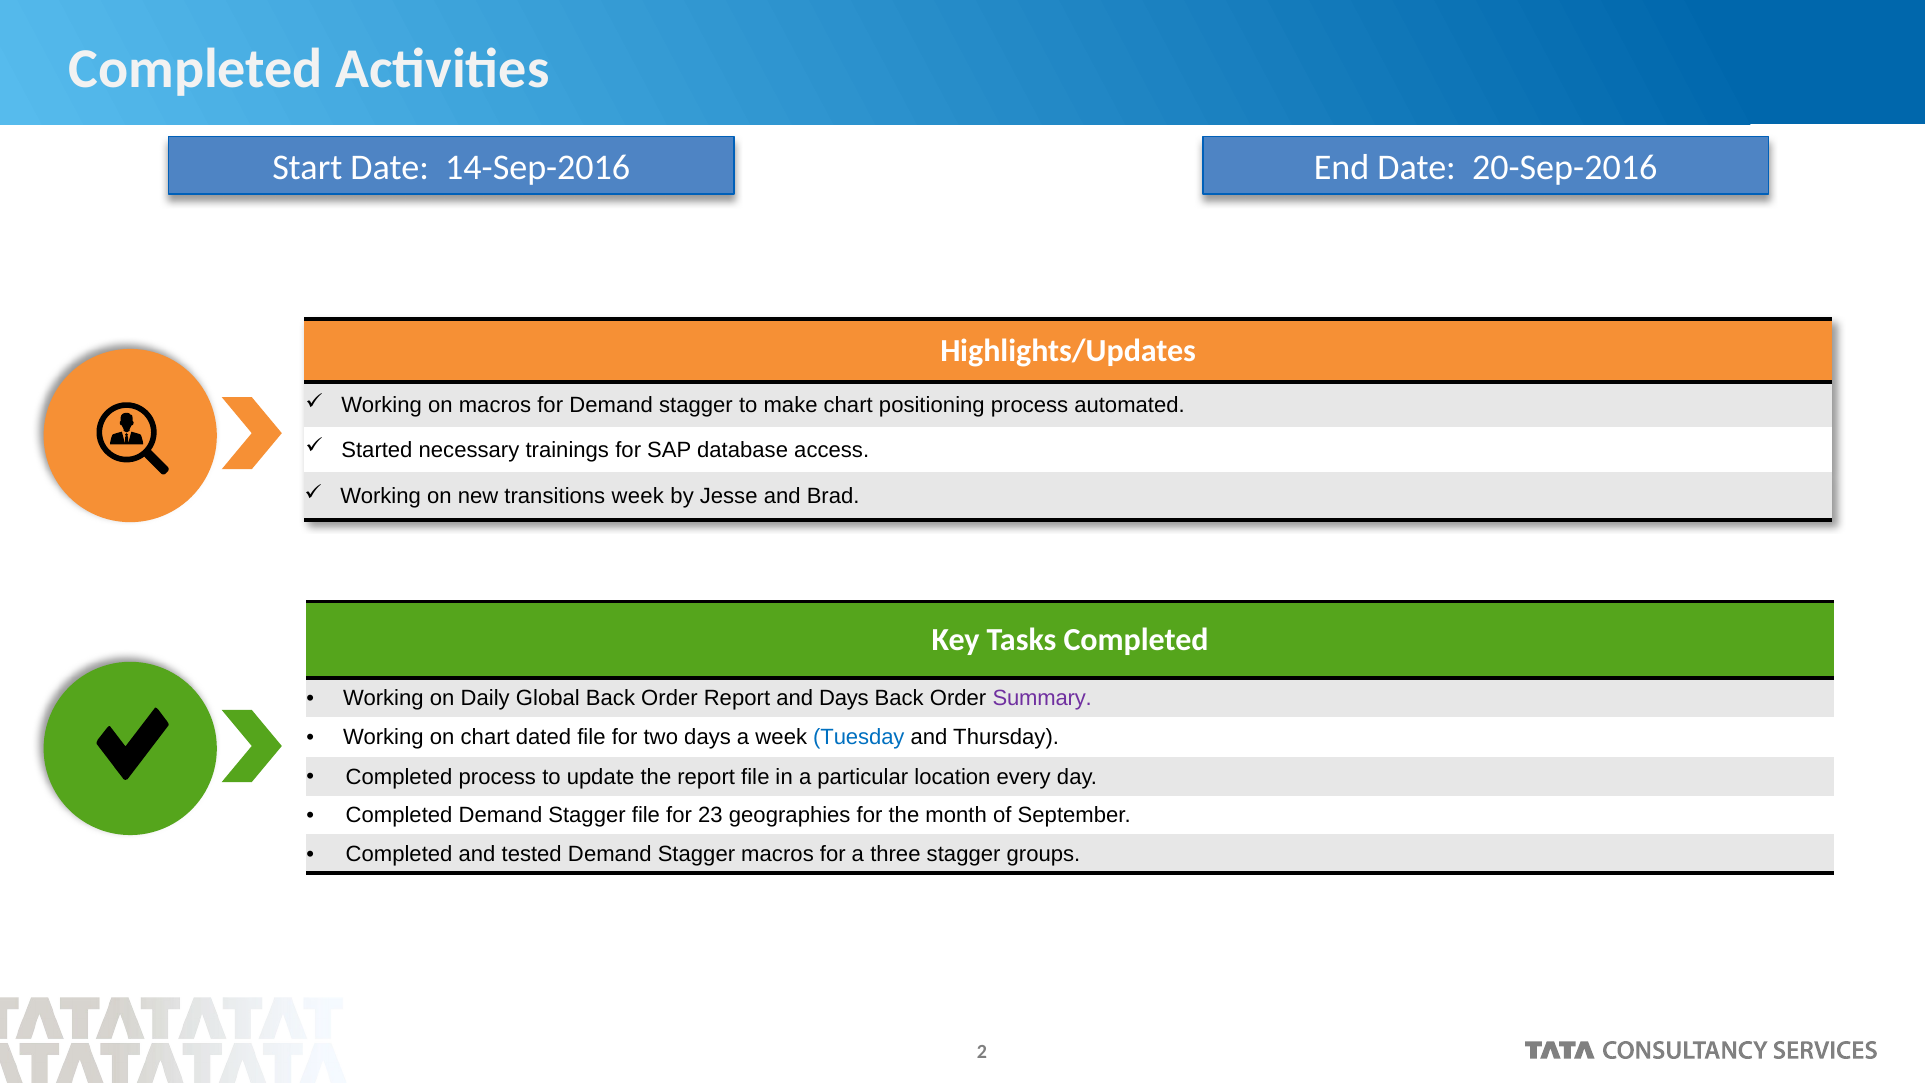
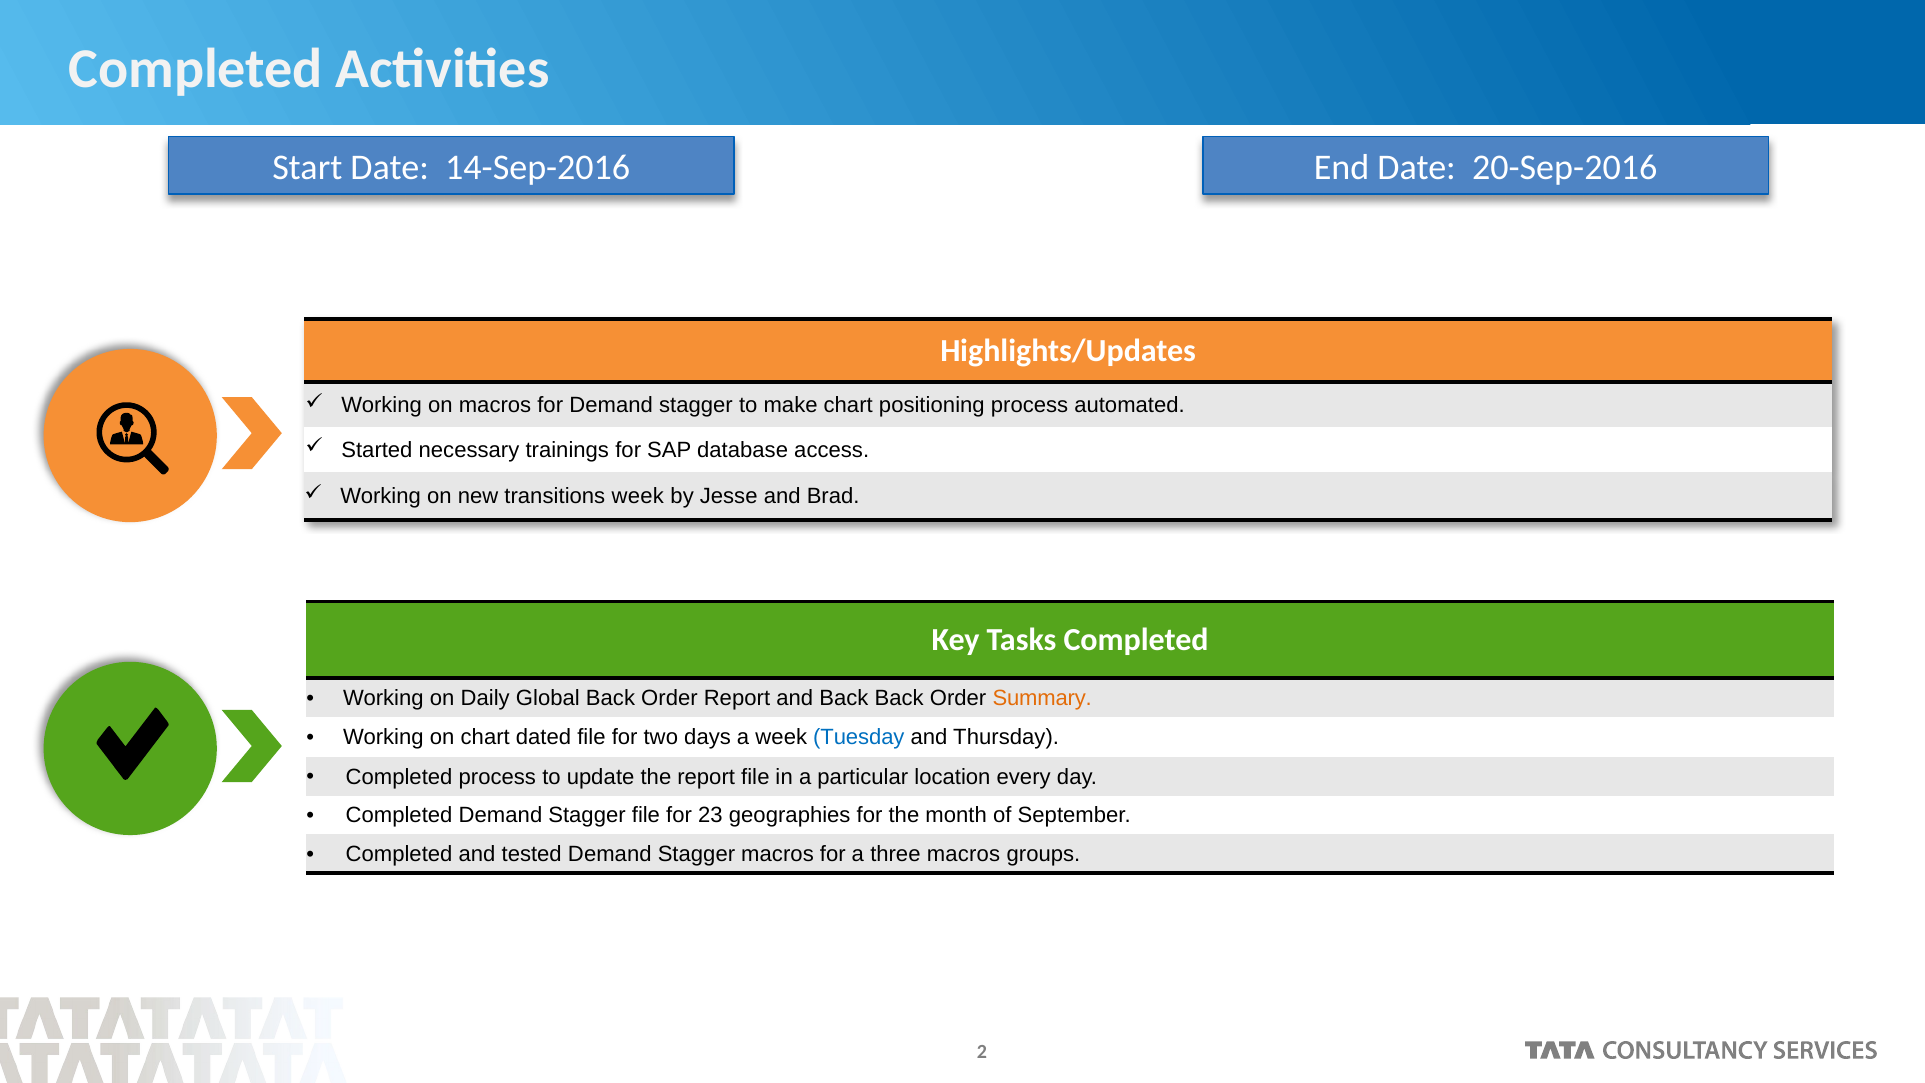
and Days: Days -> Back
Summary colour: purple -> orange
three stagger: stagger -> macros
